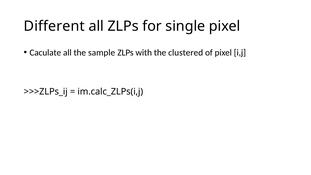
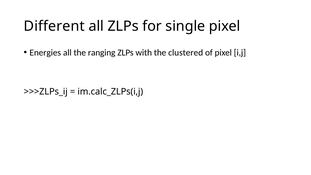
Caculate: Caculate -> Energies
sample: sample -> ranging
